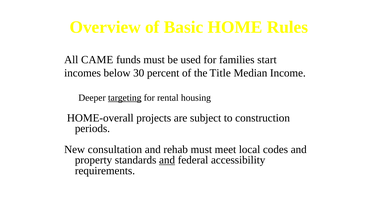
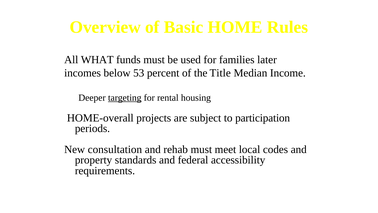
CAME: CAME -> WHAT
start: start -> later
30: 30 -> 53
construction: construction -> participation
and at (167, 160) underline: present -> none
